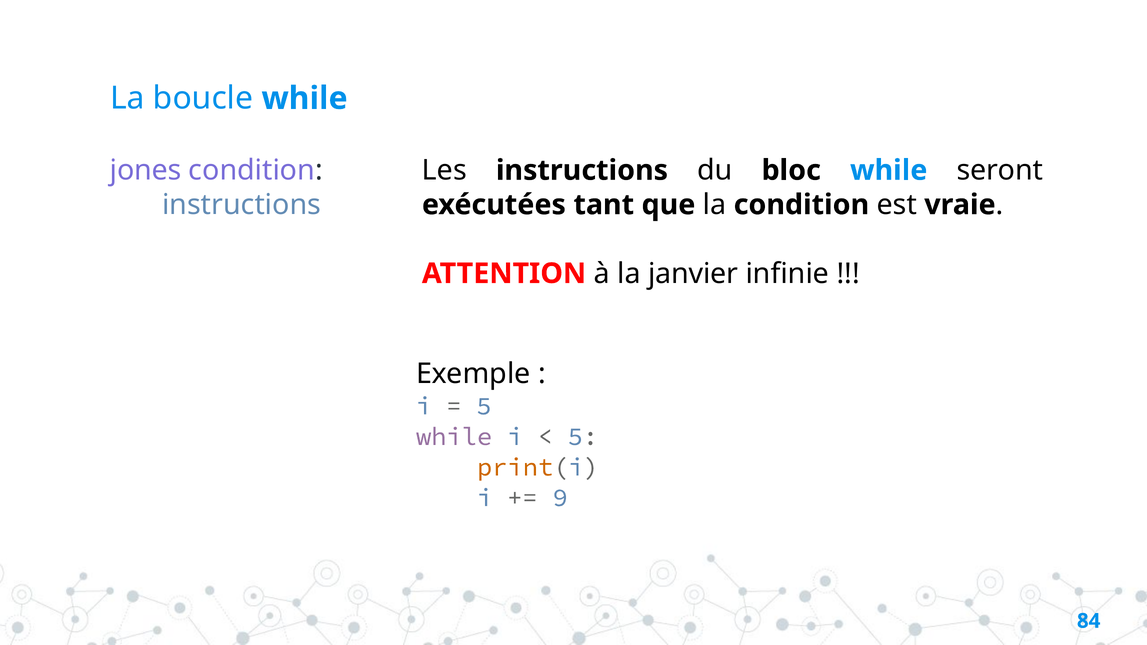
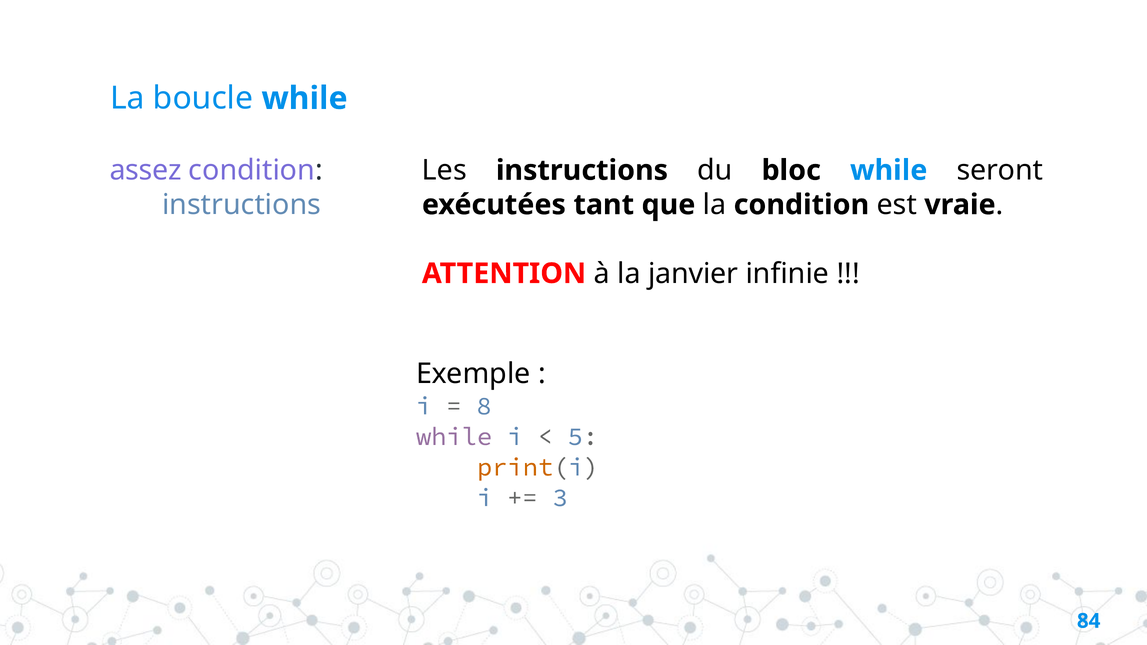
jones: jones -> assez
5 at (484, 406): 5 -> 8
9: 9 -> 3
